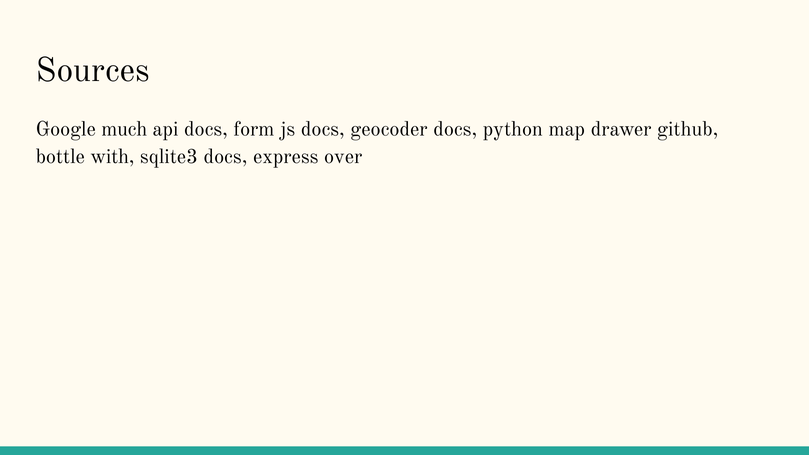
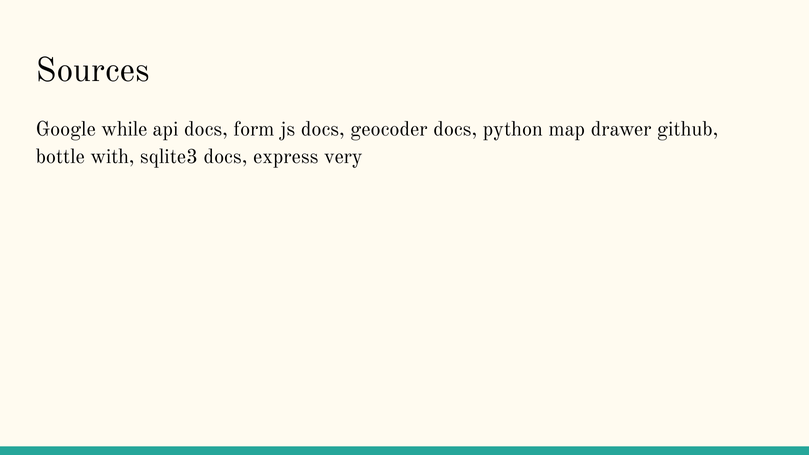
much: much -> while
over: over -> very
